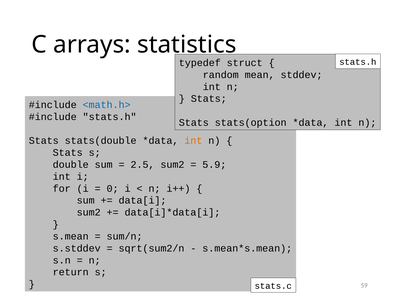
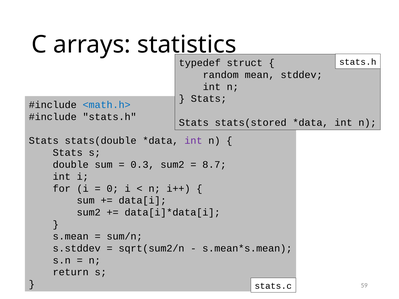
stats(option: stats(option -> stats(stored
int at (193, 141) colour: orange -> purple
2.5: 2.5 -> 0.3
5.9: 5.9 -> 8.7
